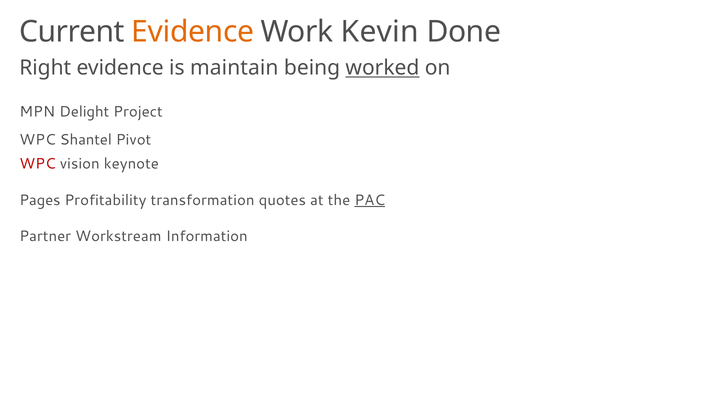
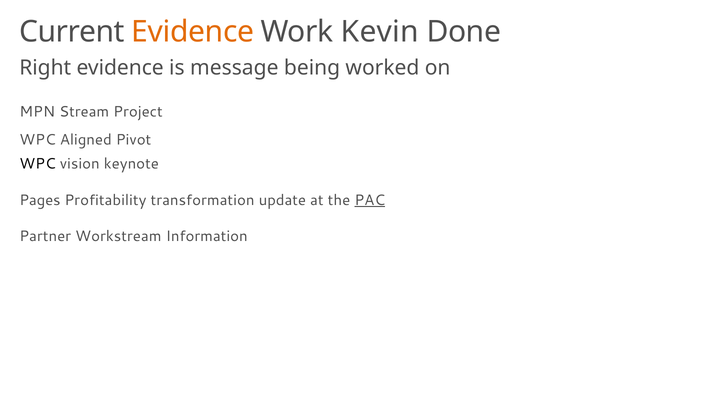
maintain: maintain -> message
worked underline: present -> none
Delight: Delight -> Stream
Shantel: Shantel -> Aligned
WPC at (37, 164) colour: red -> black
quotes: quotes -> update
